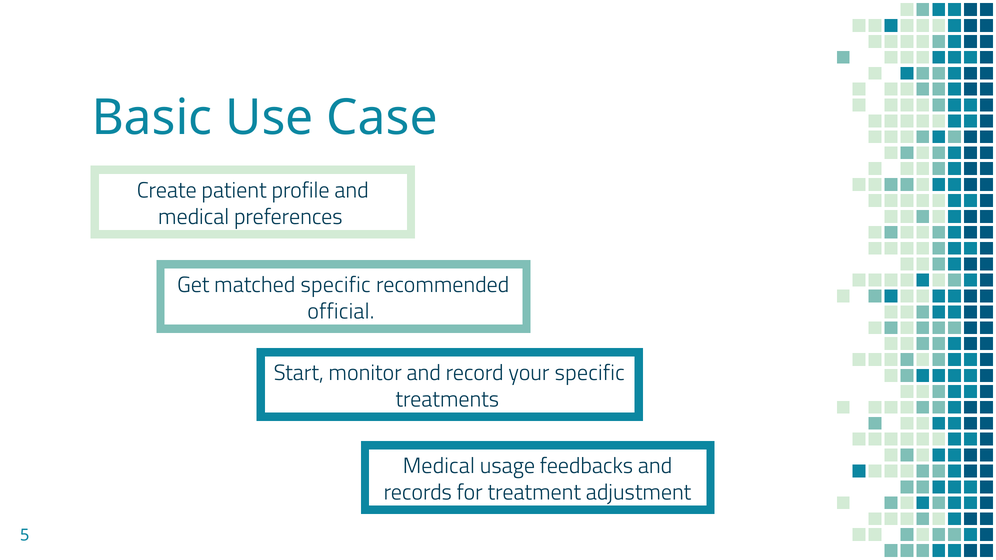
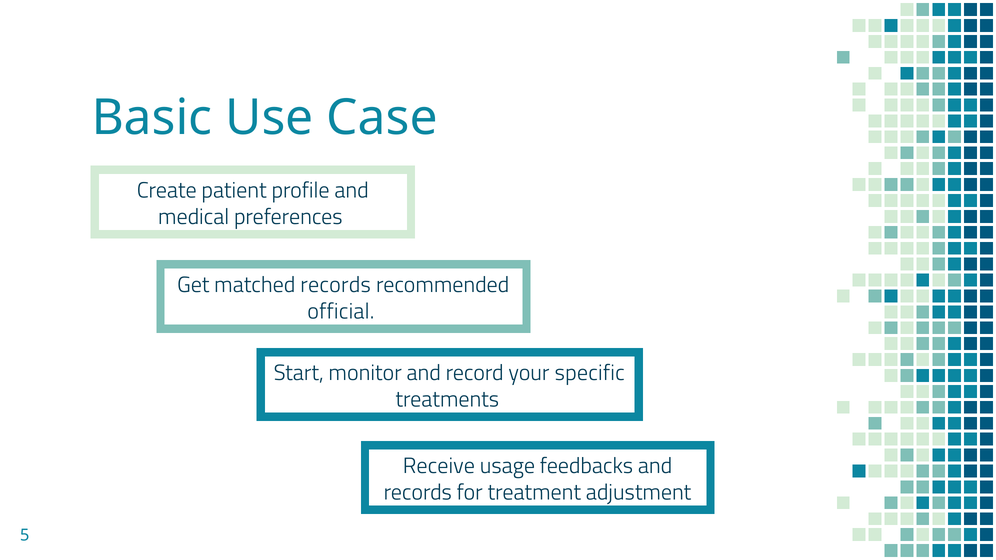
matched specific: specific -> records
Medical at (439, 466): Medical -> Receive
